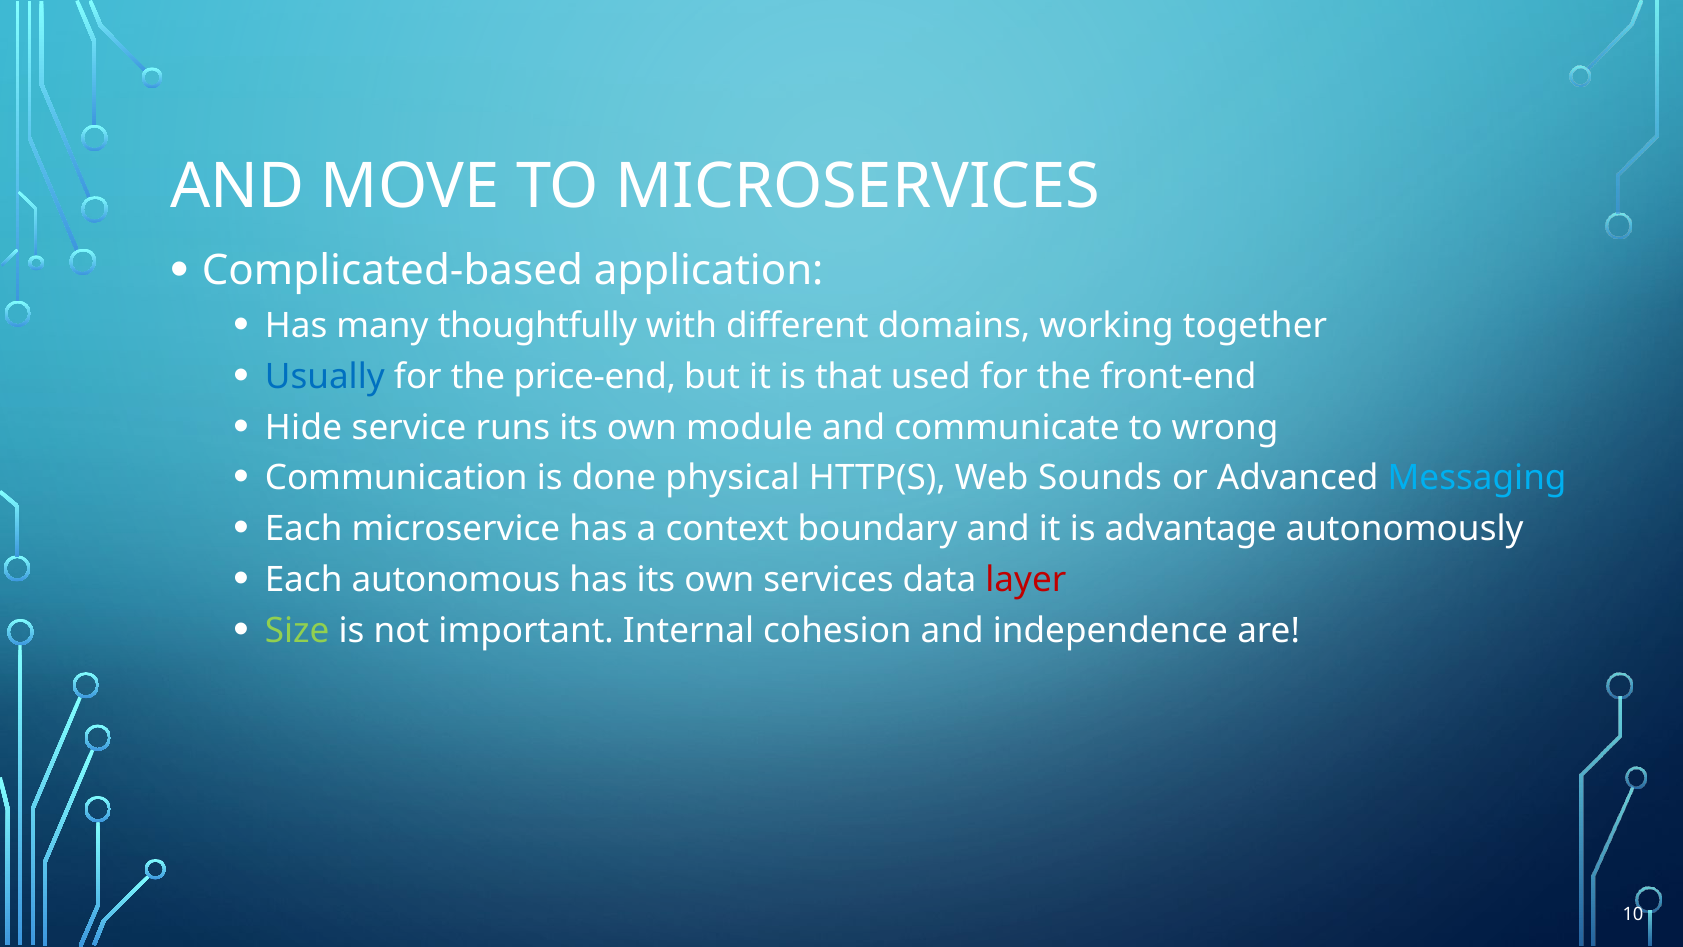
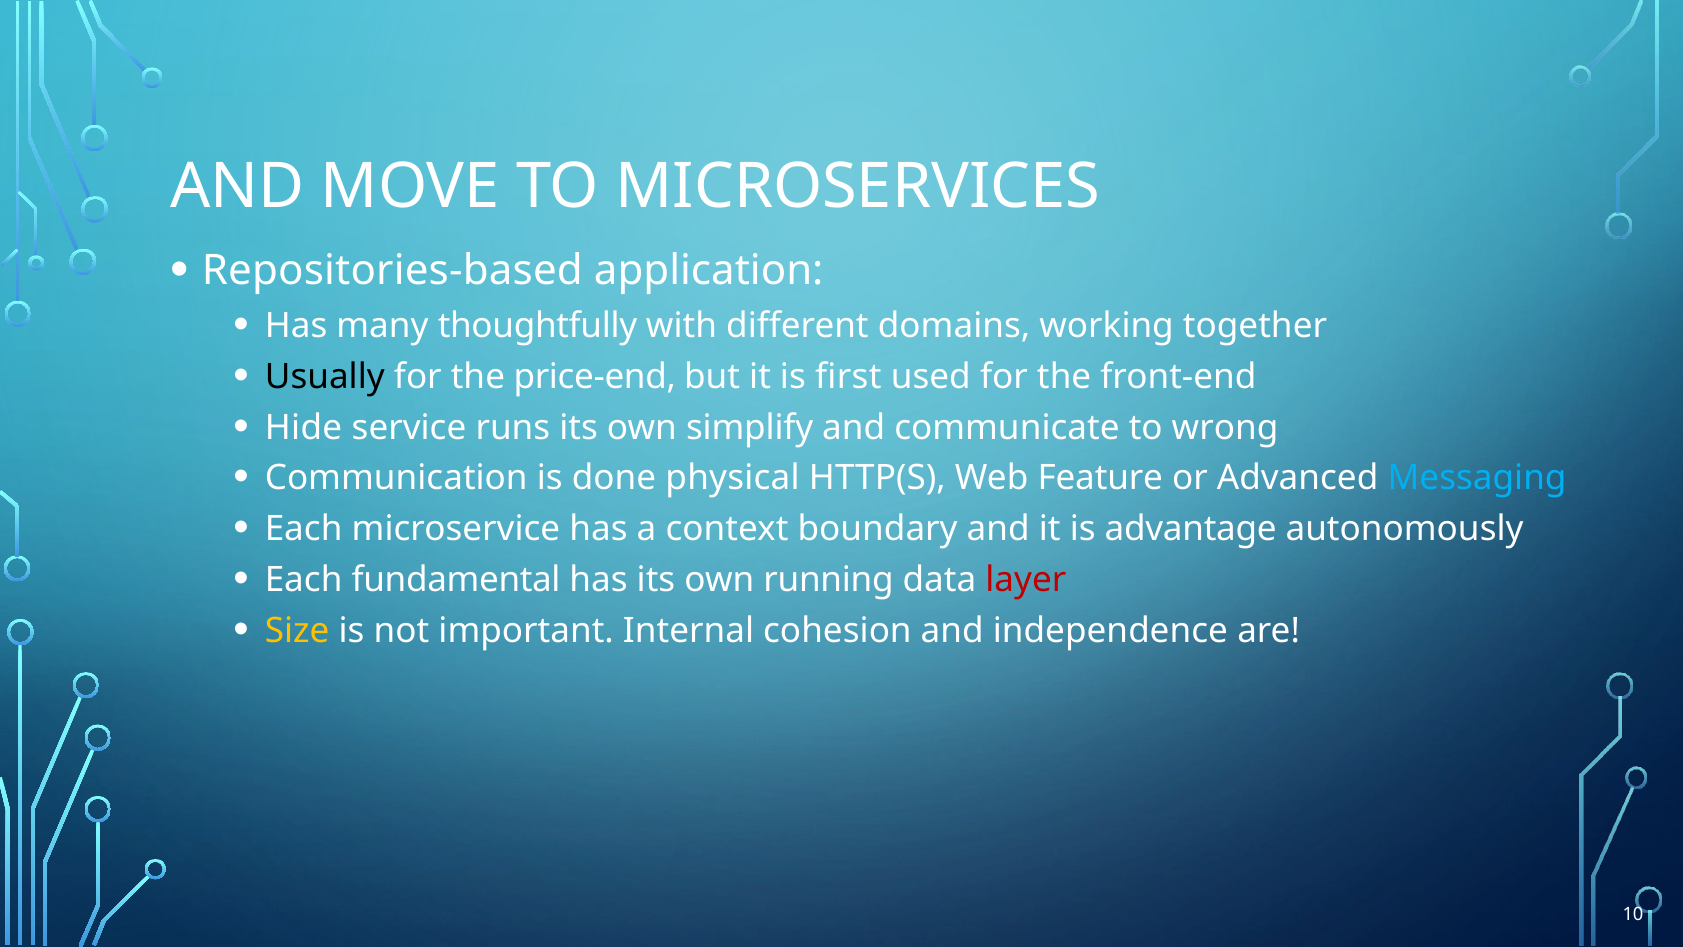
Complicated-based: Complicated-based -> Repositories-based
Usually colour: blue -> black
that: that -> first
module: module -> simplify
Sounds: Sounds -> Feature
autonomous: autonomous -> fundamental
services: services -> running
Size colour: light green -> yellow
